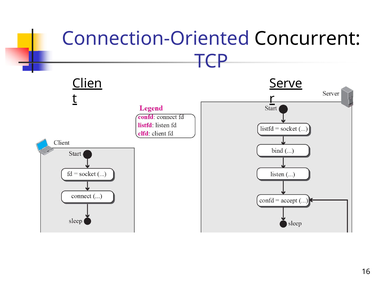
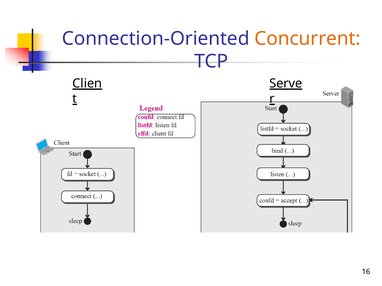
Concurrent colour: black -> orange
